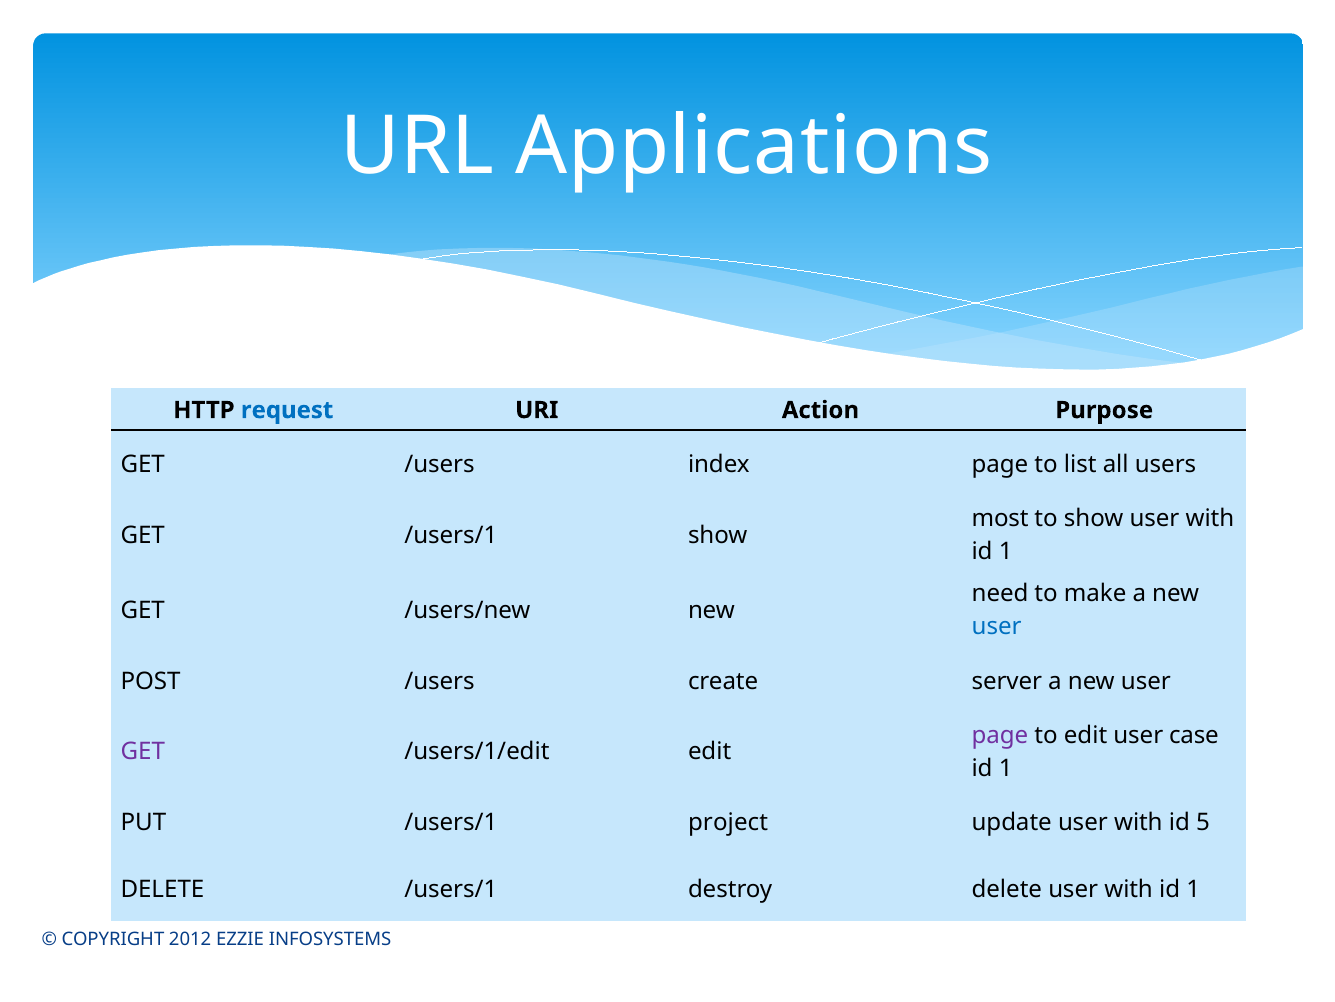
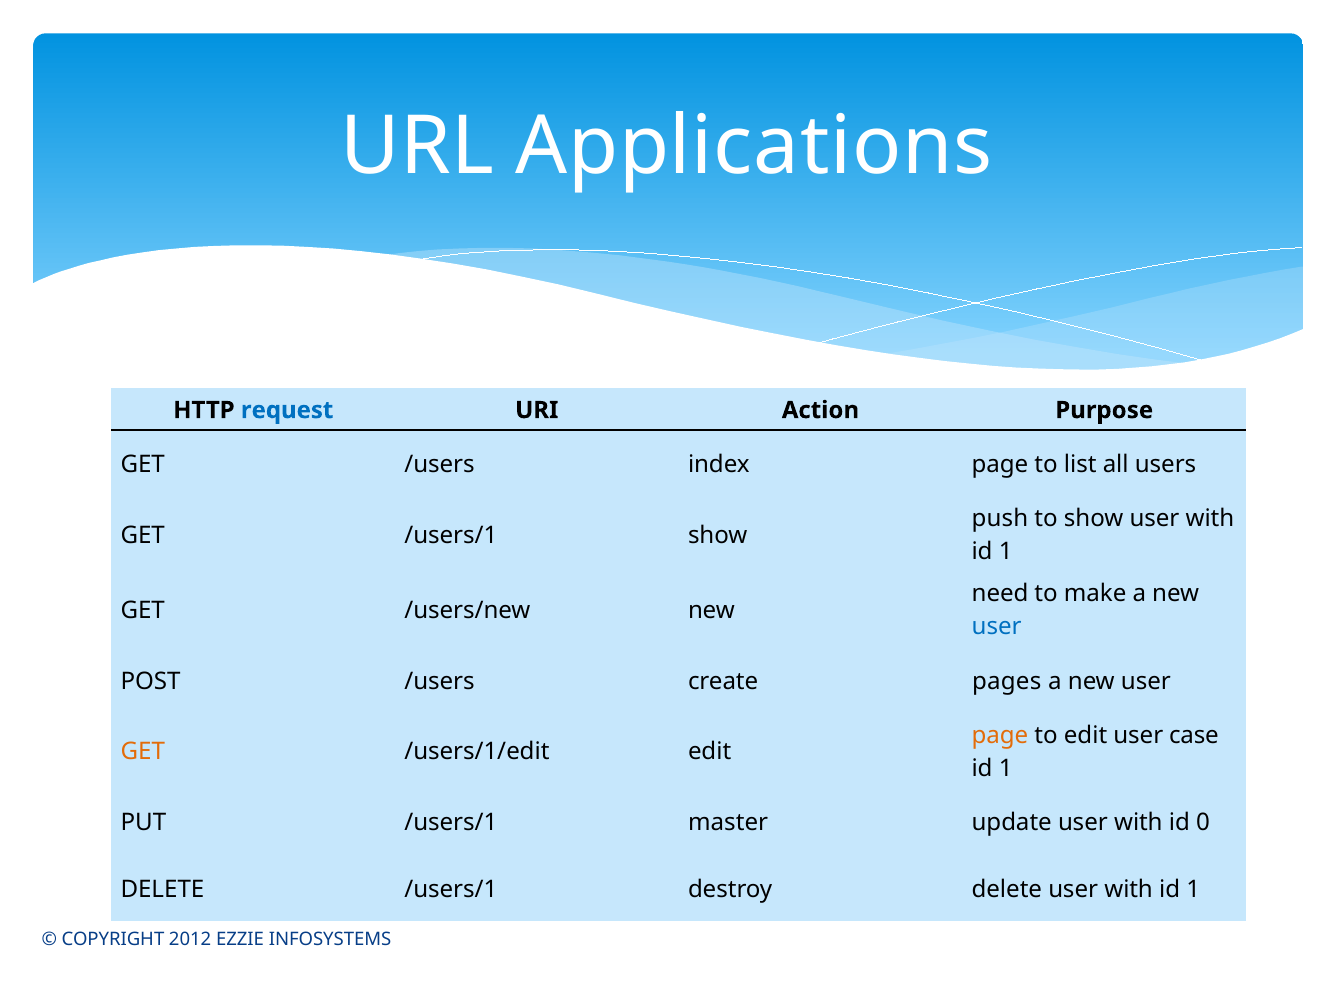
most: most -> push
server: server -> pages
page at (1000, 735) colour: purple -> orange
GET at (143, 751) colour: purple -> orange
project: project -> master
5: 5 -> 0
